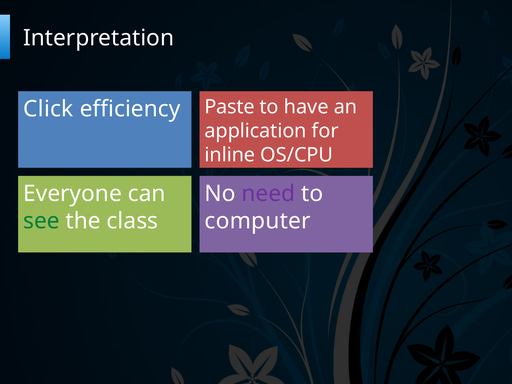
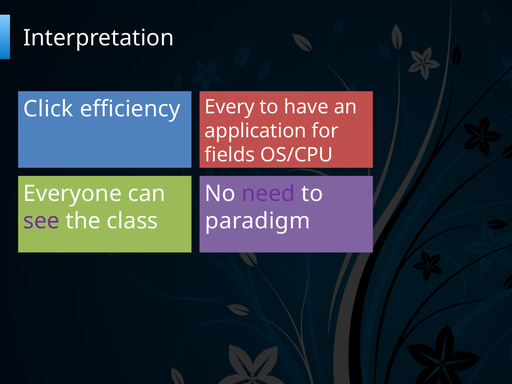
Paste: Paste -> Every
inline: inline -> fields
see colour: green -> purple
computer: computer -> paradigm
